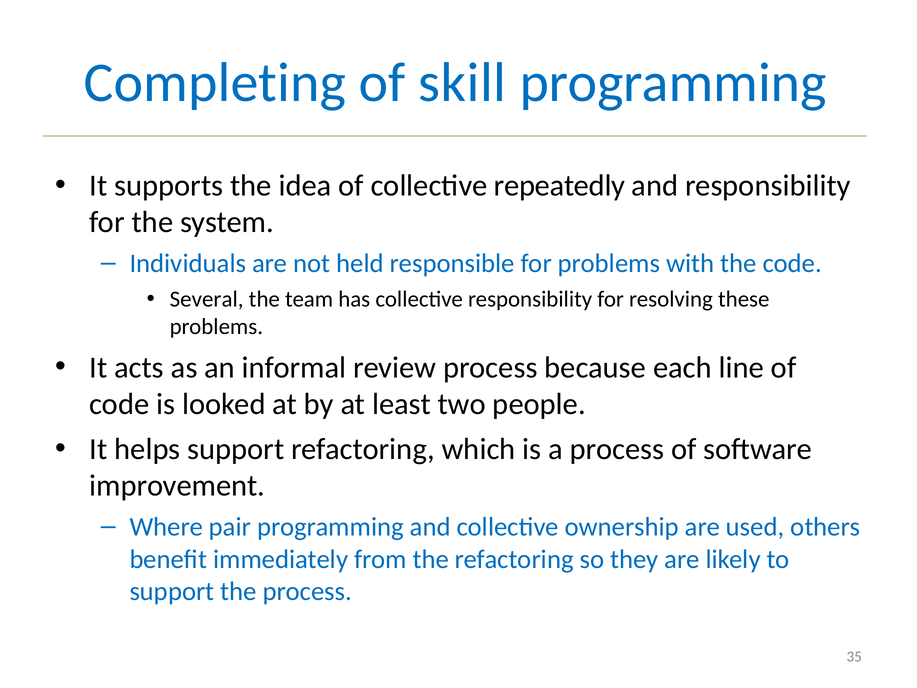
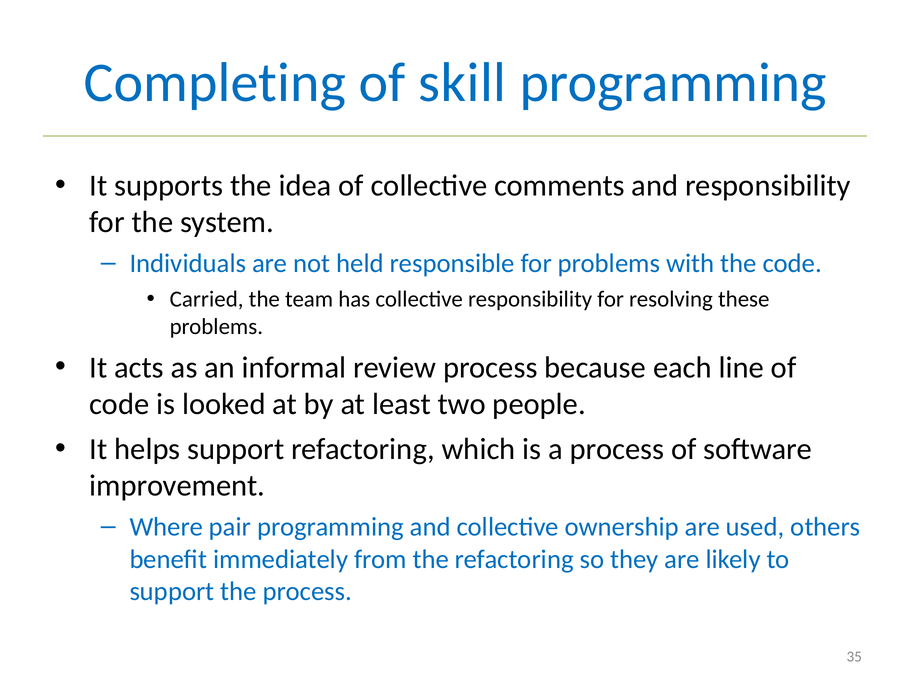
repeatedly: repeatedly -> comments
Several: Several -> Carried
